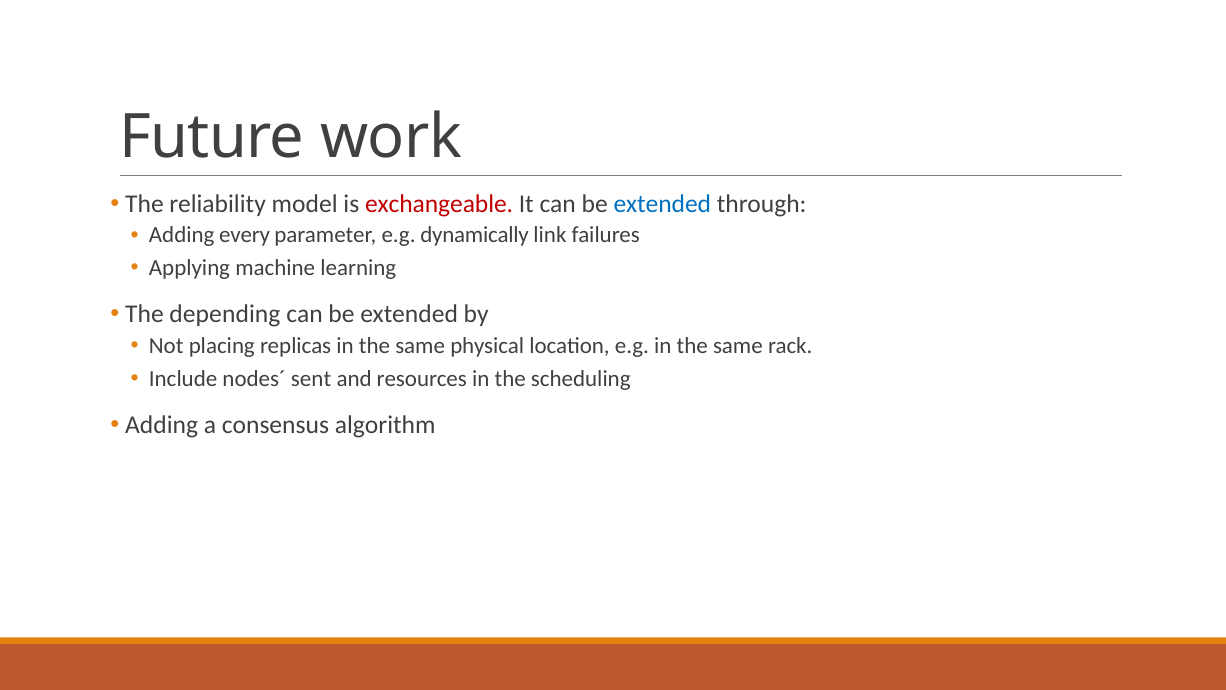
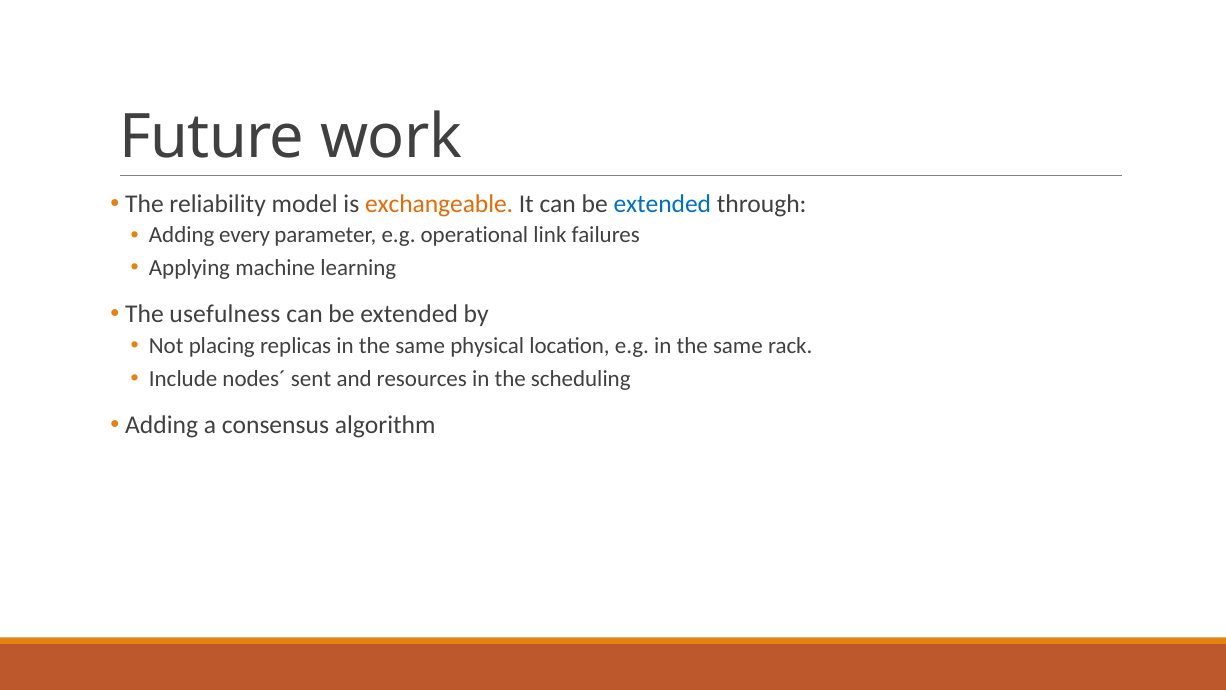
exchangeable colour: red -> orange
dynamically: dynamically -> operational
depending: depending -> usefulness
